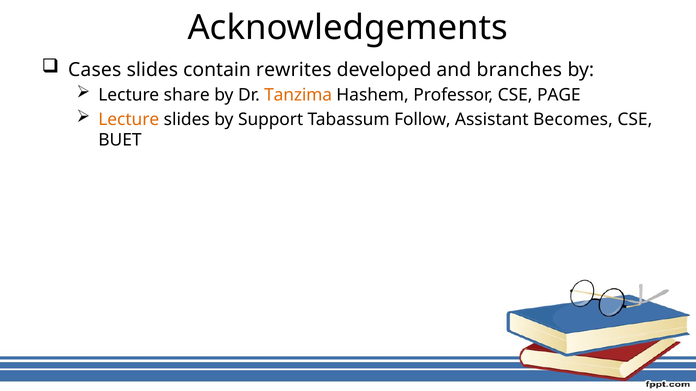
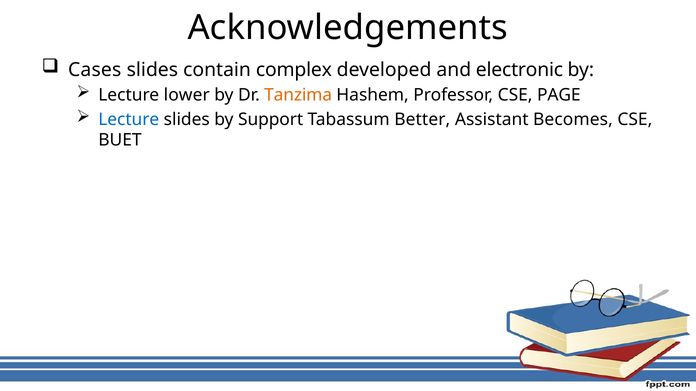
rewrites: rewrites -> complex
branches: branches -> electronic
share: share -> lower
Lecture at (129, 119) colour: orange -> blue
Follow: Follow -> Better
